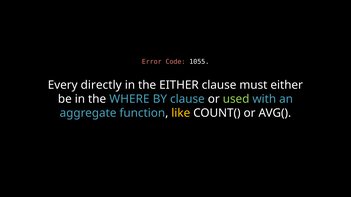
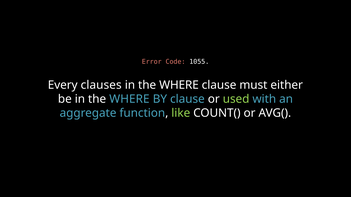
directly: directly -> clauses
EITHER at (179, 85): EITHER -> WHERE
like colour: yellow -> light green
